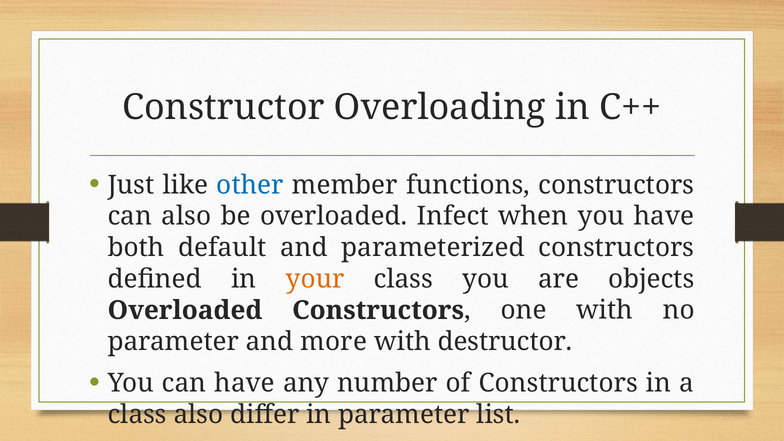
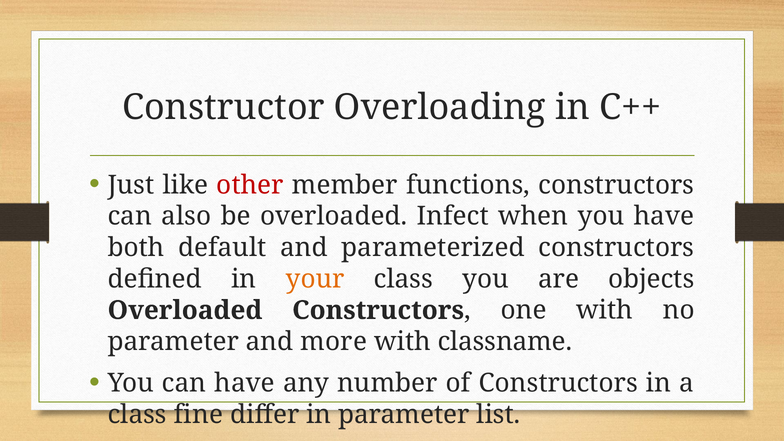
other colour: blue -> red
destructor: destructor -> classname
class also: also -> fine
